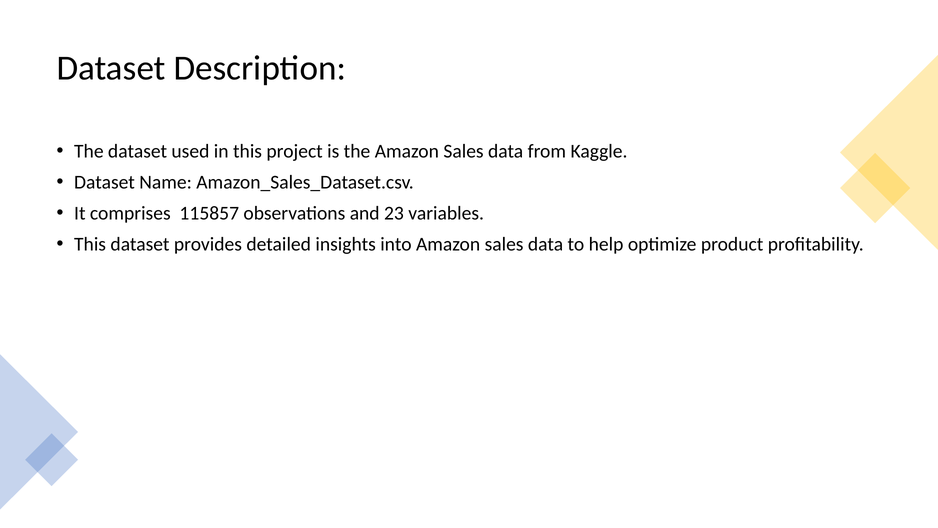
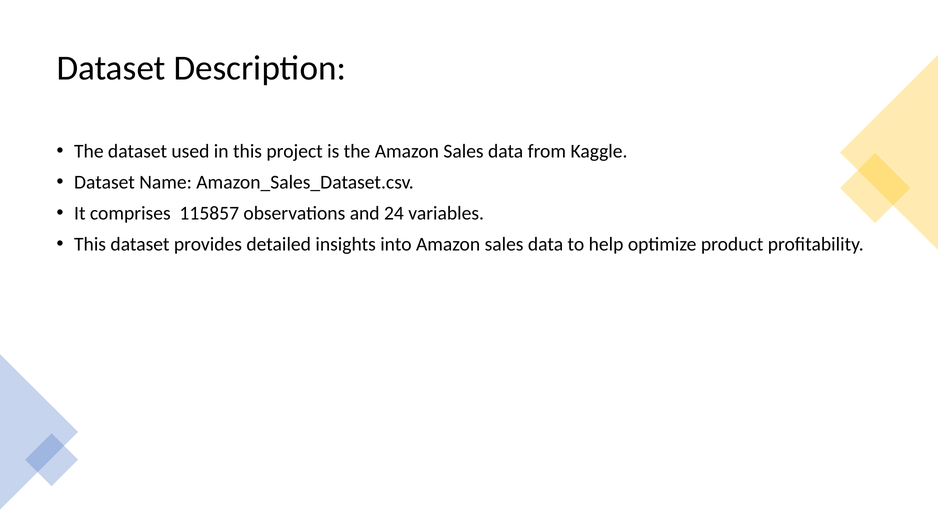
23: 23 -> 24
